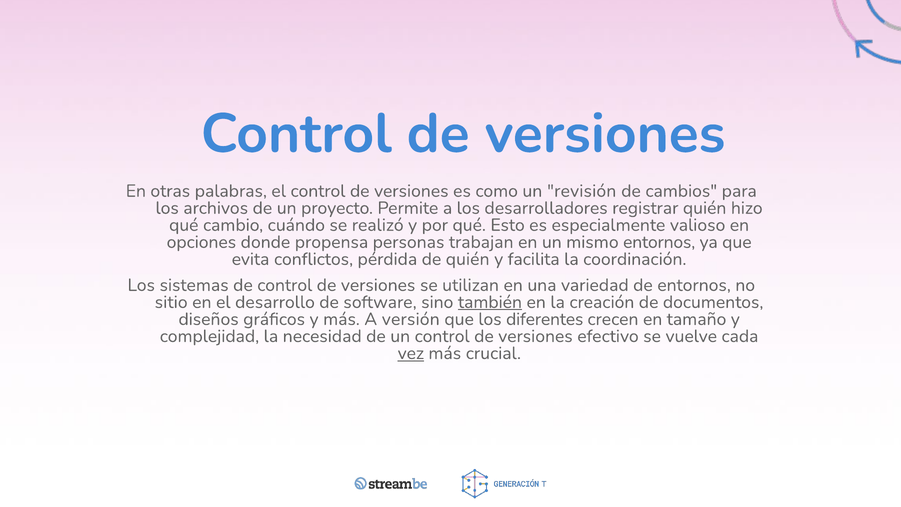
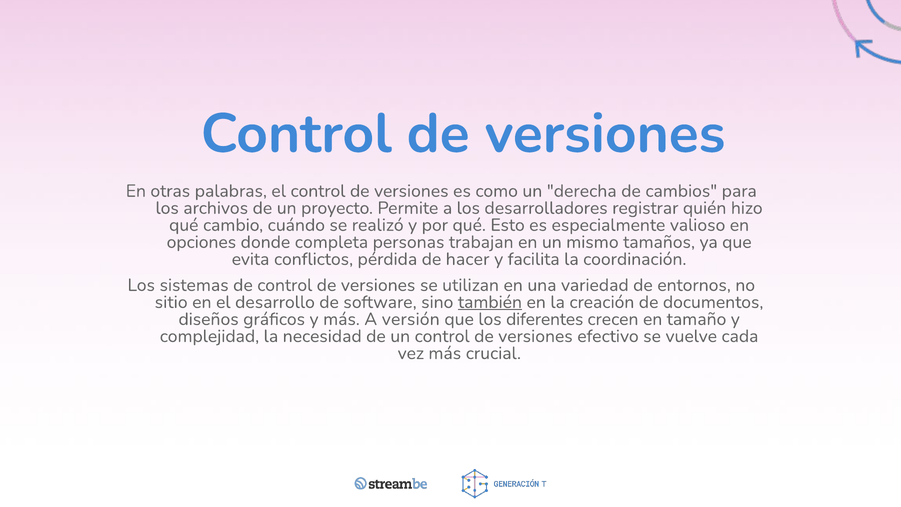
revisión: revisión -> derecha
propensa: propensa -> completa
mismo entornos: entornos -> tamaños
de quién: quién -> hacer
vez underline: present -> none
